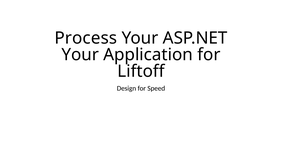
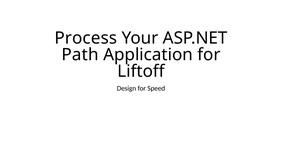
Your at (80, 55): Your -> Path
